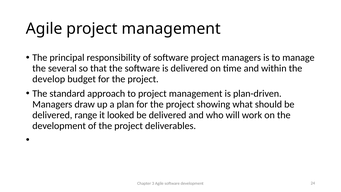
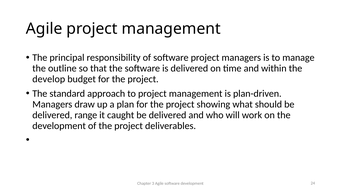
several: several -> outline
looked: looked -> caught
